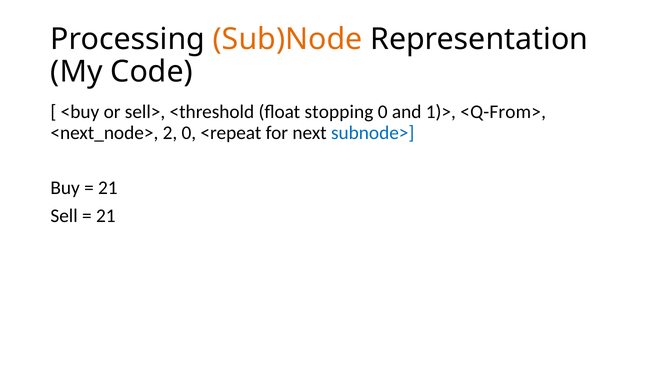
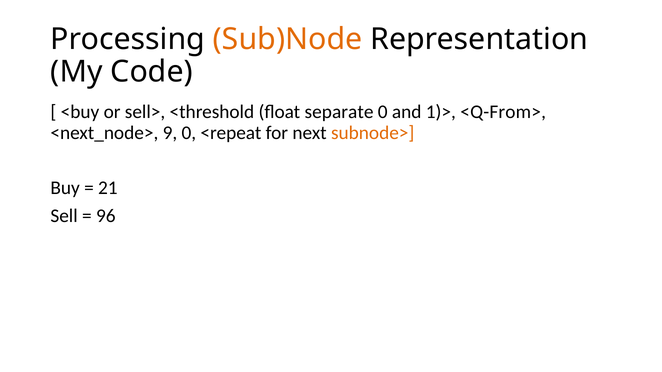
stopping: stopping -> separate
2: 2 -> 9
subnode> colour: blue -> orange
21 at (106, 216): 21 -> 96
